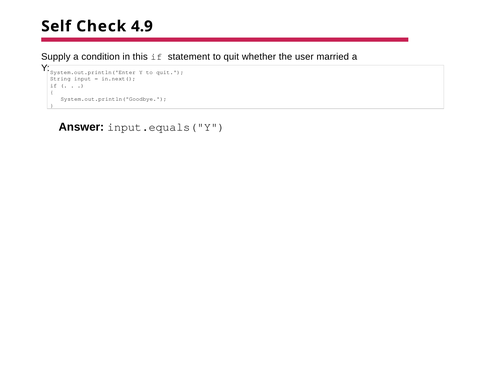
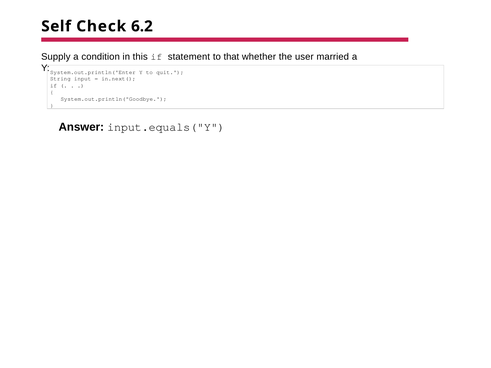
4.9: 4.9 -> 6.2
statement to quit: quit -> that
